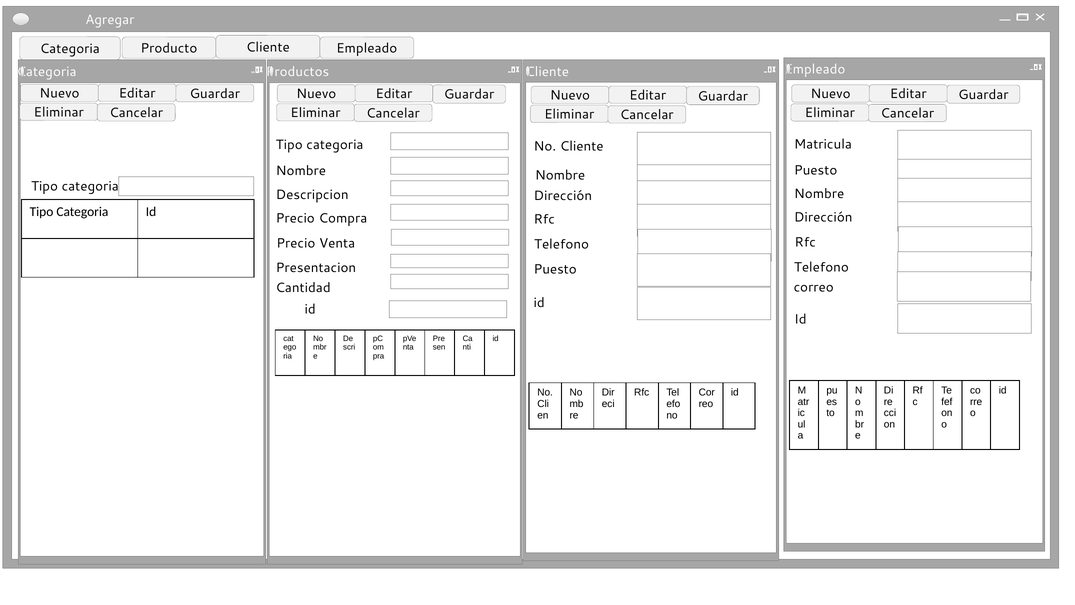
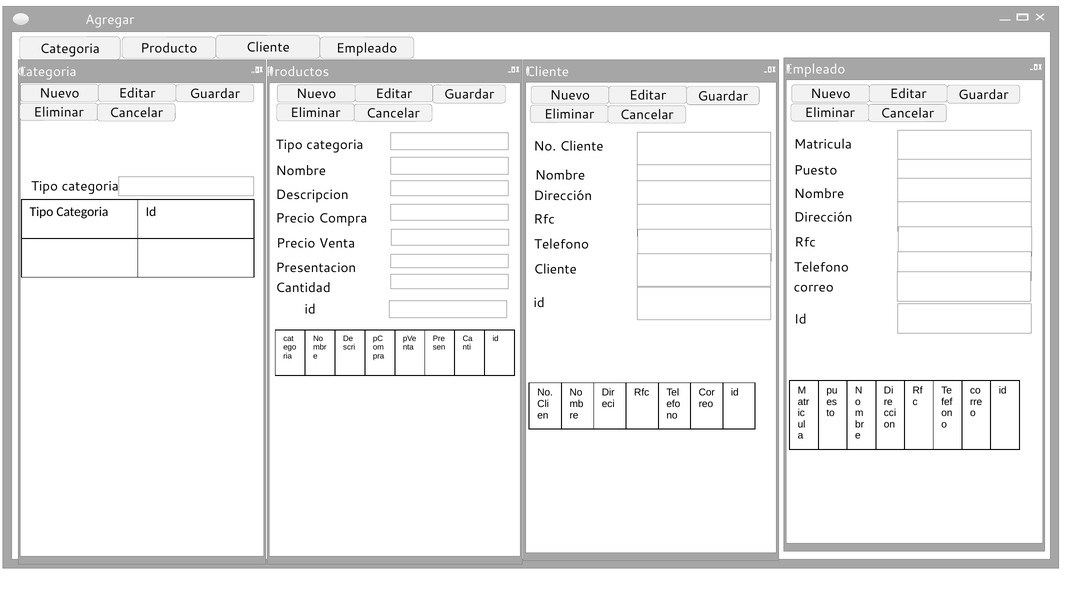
Puesto at (555, 269): Puesto -> Cliente
